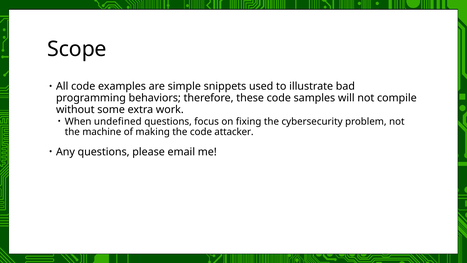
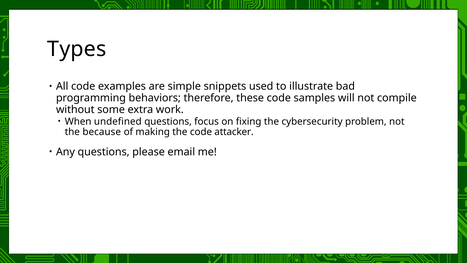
Scope: Scope -> Types
machine: machine -> because
